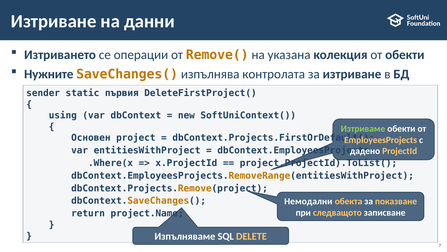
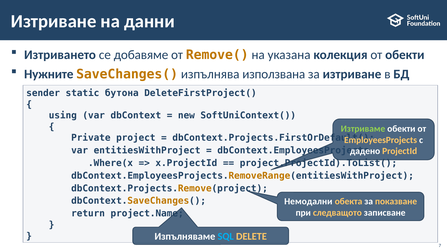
операции: операции -> добавяме
контролата: контролата -> използвана
първия: първия -> бутона
Основен: Основен -> Private
SQL colour: white -> light blue
